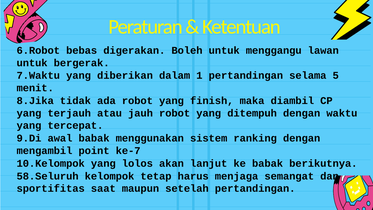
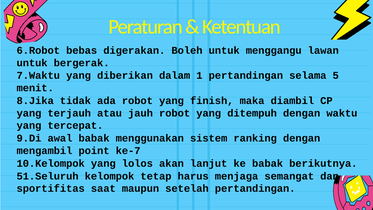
58.Seluruh: 58.Seluruh -> 51.Seluruh
